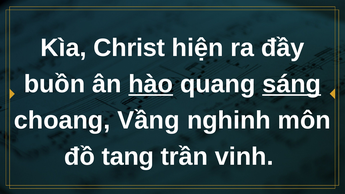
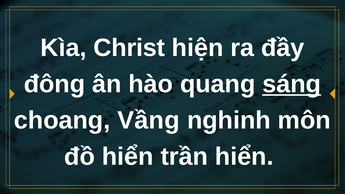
buồn: buồn -> đông
hào underline: present -> none
đồ tang: tang -> hiển
trần vinh: vinh -> hiển
